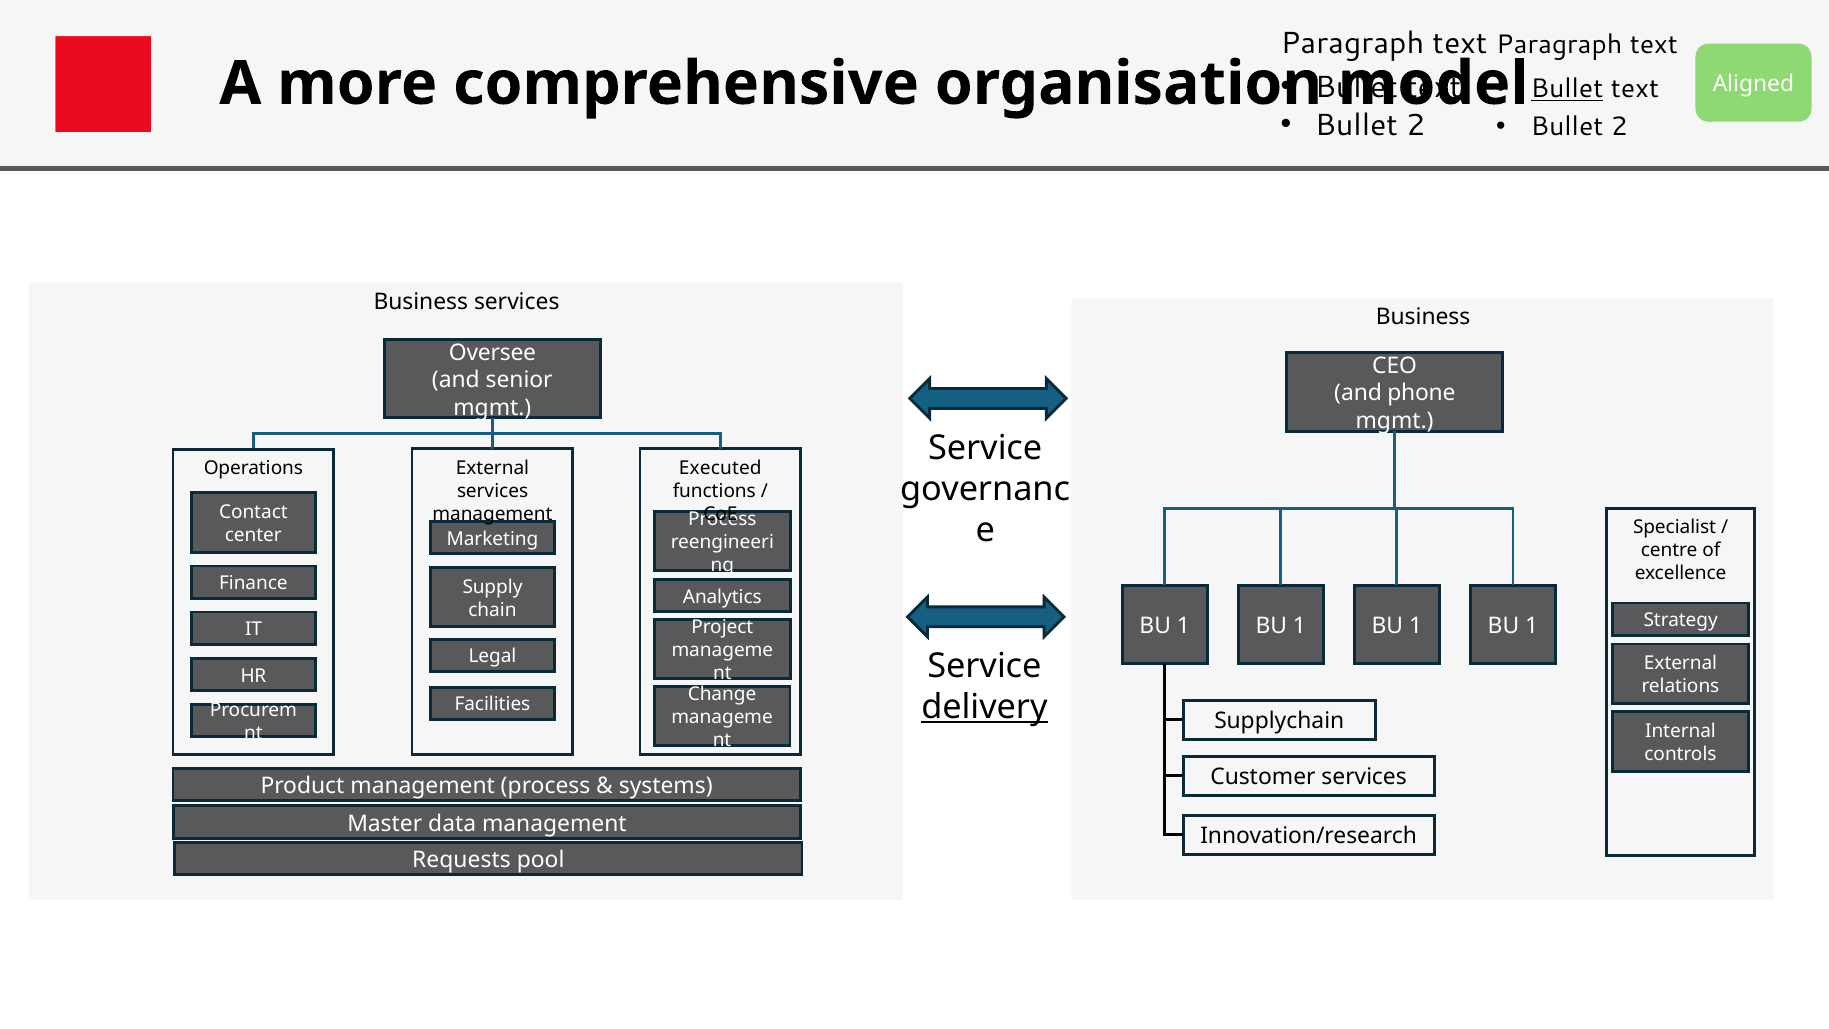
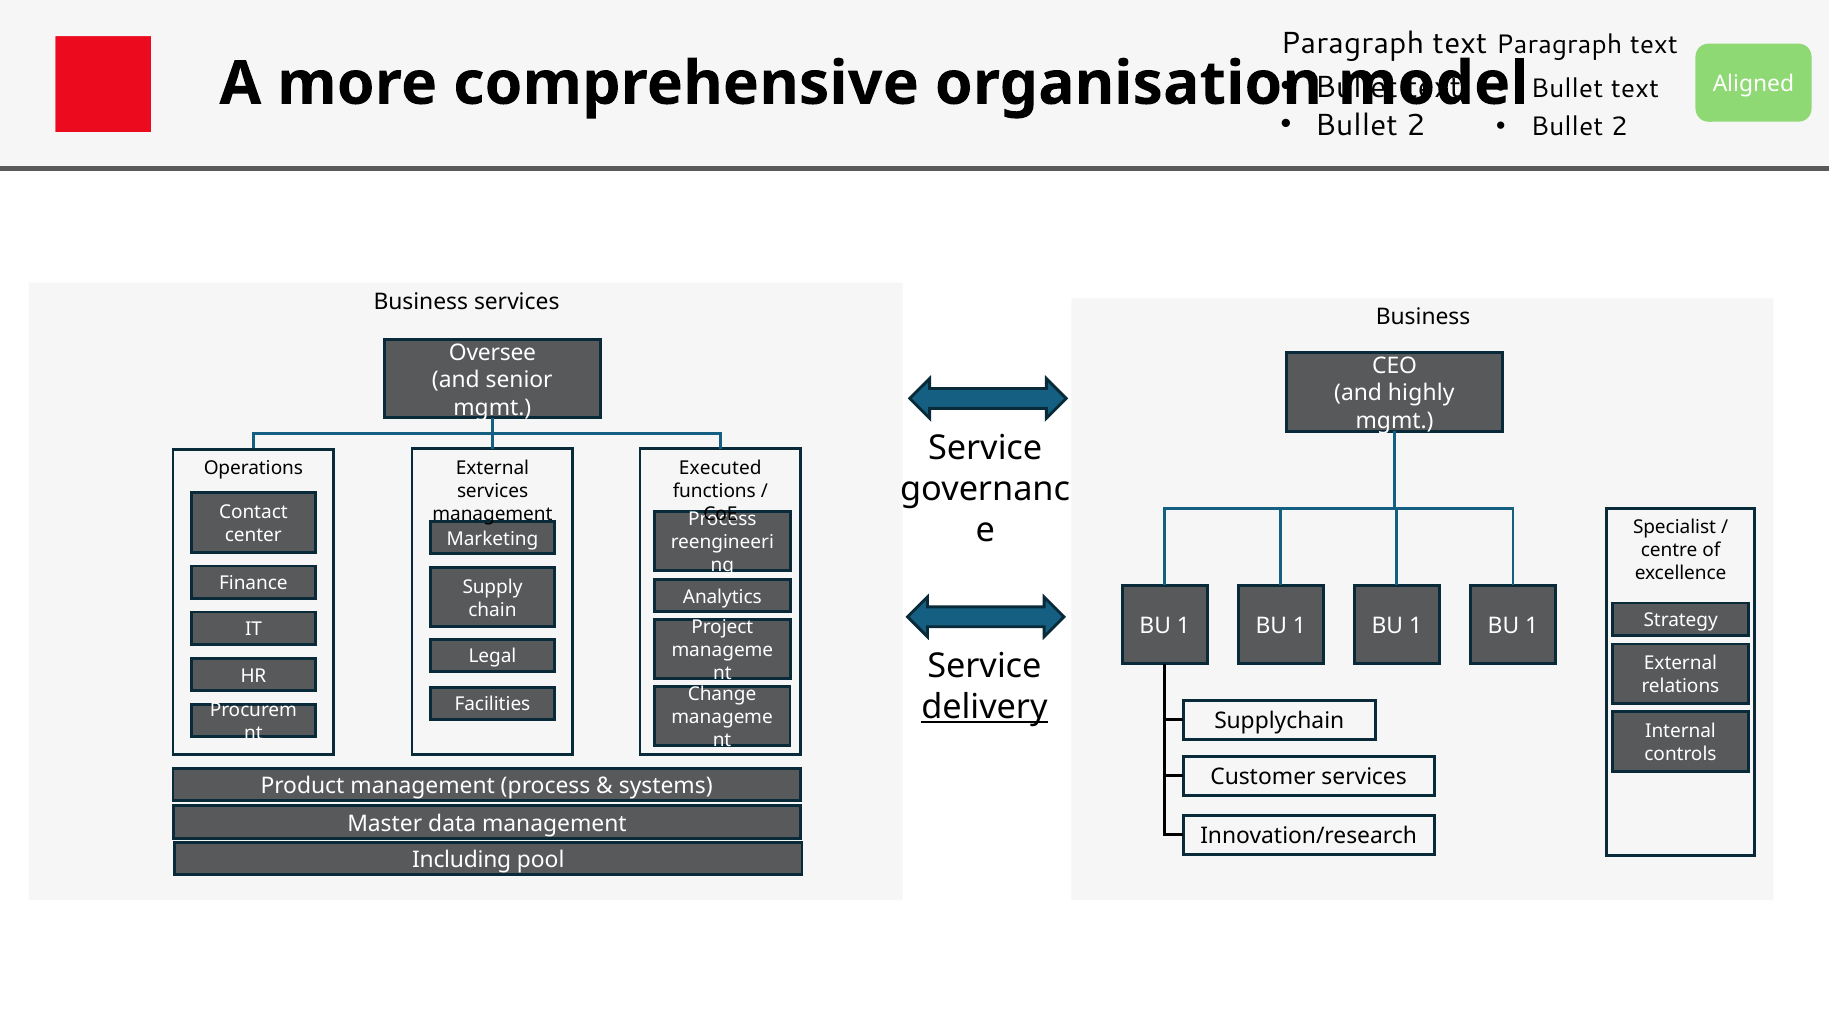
Bullet at (1567, 89) underline: present -> none
phone: phone -> highly
Requests: Requests -> Including
